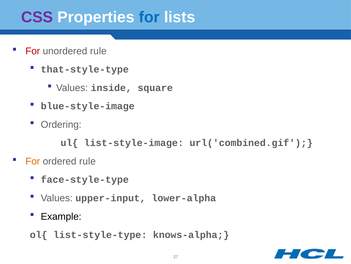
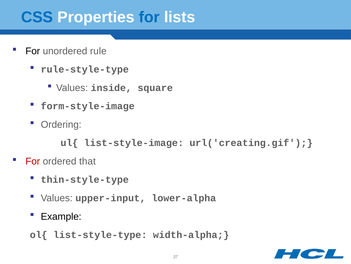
CSS colour: purple -> blue
For at (33, 51) colour: red -> black
that-style-type: that-style-type -> rule-style-type
blue-style-image: blue-style-image -> form-style-image
url('combined.gif: url('combined.gif -> url('creating.gif
For at (33, 161) colour: orange -> red
ordered rule: rule -> that
face-style-type: face-style-type -> thin-style-type
knows-alpha: knows-alpha -> width-alpha
